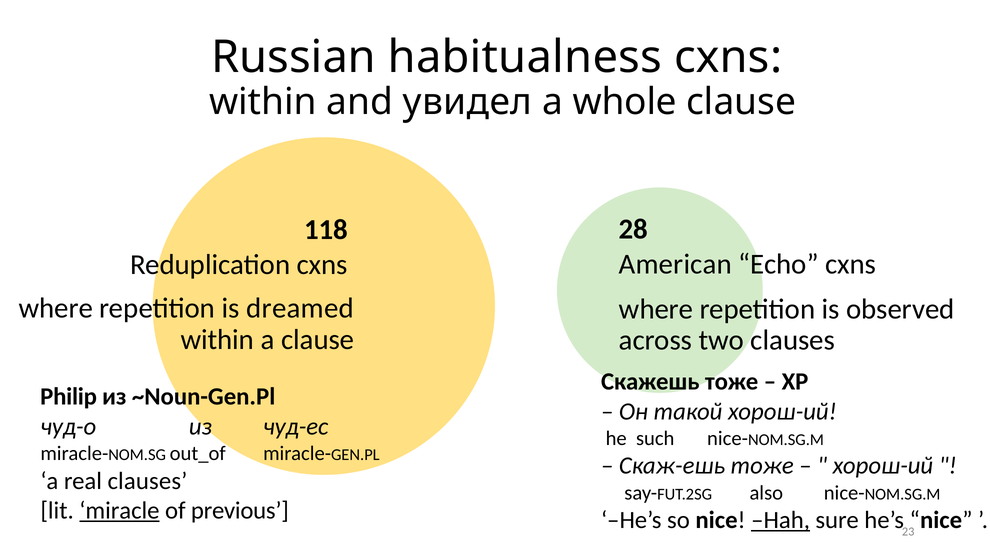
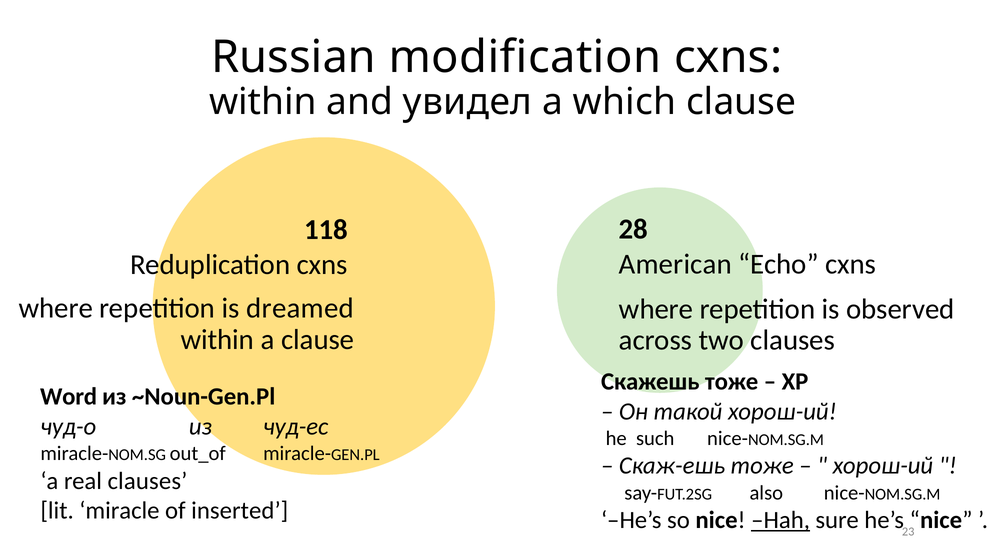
habitualness: habitualness -> modification
whole: whole -> which
Philip: Philip -> Word
miracle underline: present -> none
previous: previous -> inserted
